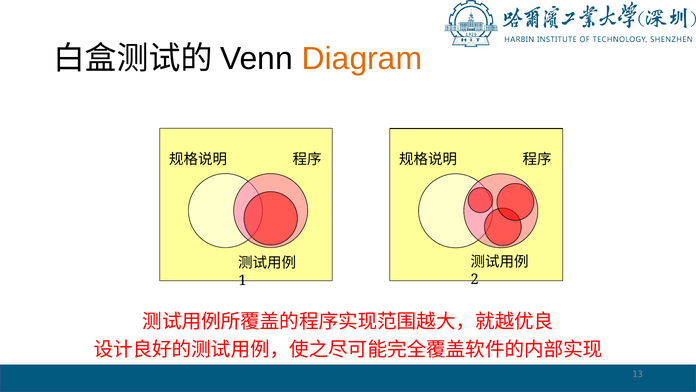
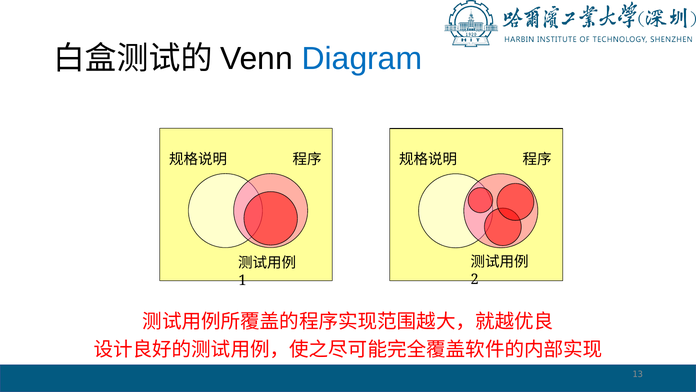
Diagram colour: orange -> blue
